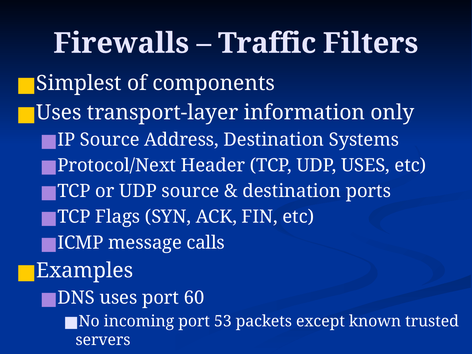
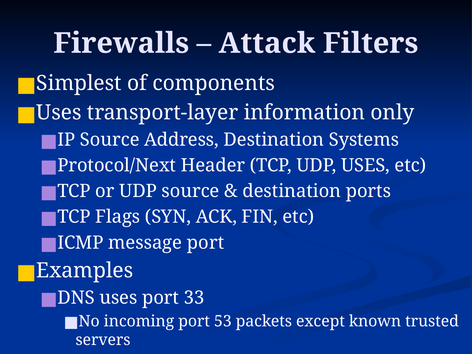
Traffic: Traffic -> Attack
message calls: calls -> port
60: 60 -> 33
